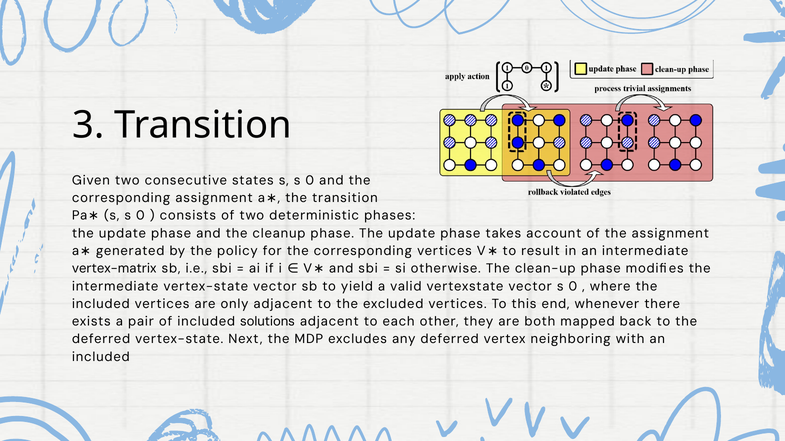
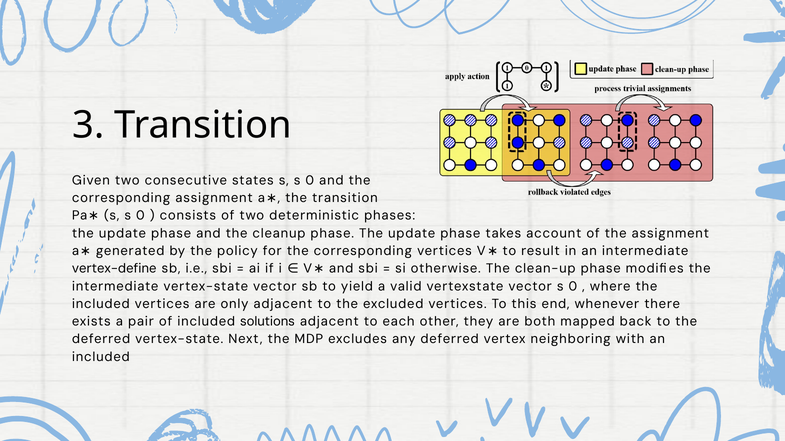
vertex-matrix: vertex-matrix -> vertex-define
